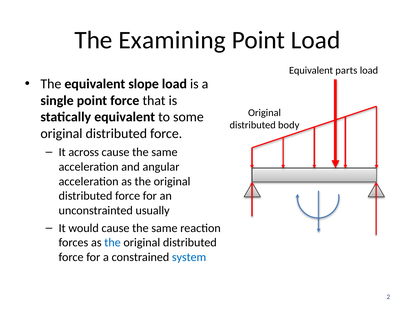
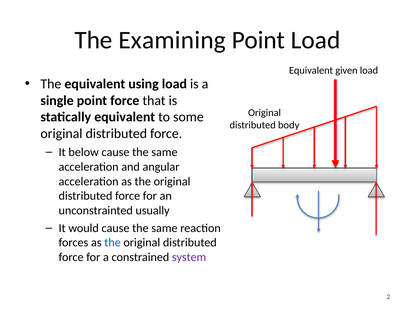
parts: parts -> given
slope: slope -> using
across: across -> below
system colour: blue -> purple
